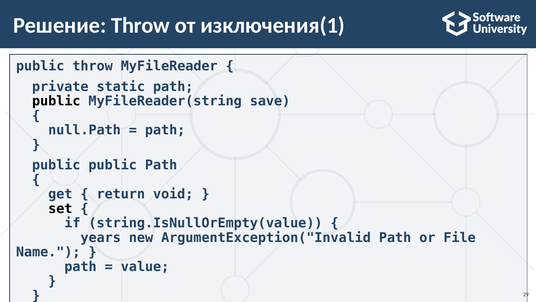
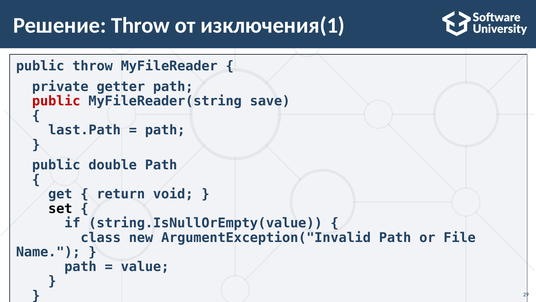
static: static -> getter
public at (56, 101) colour: black -> red
null.Path: null.Path -> last.Path
public public: public -> double
years: years -> class
